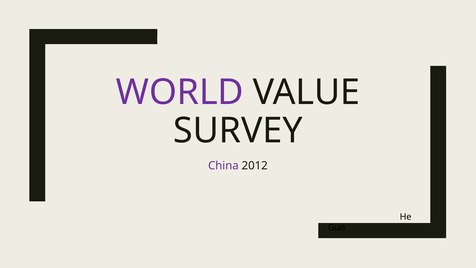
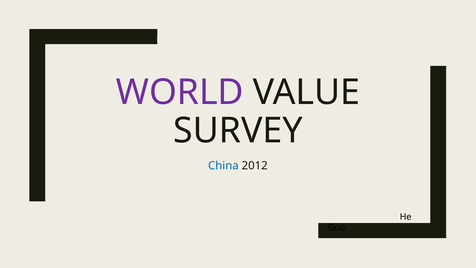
China colour: purple -> blue
